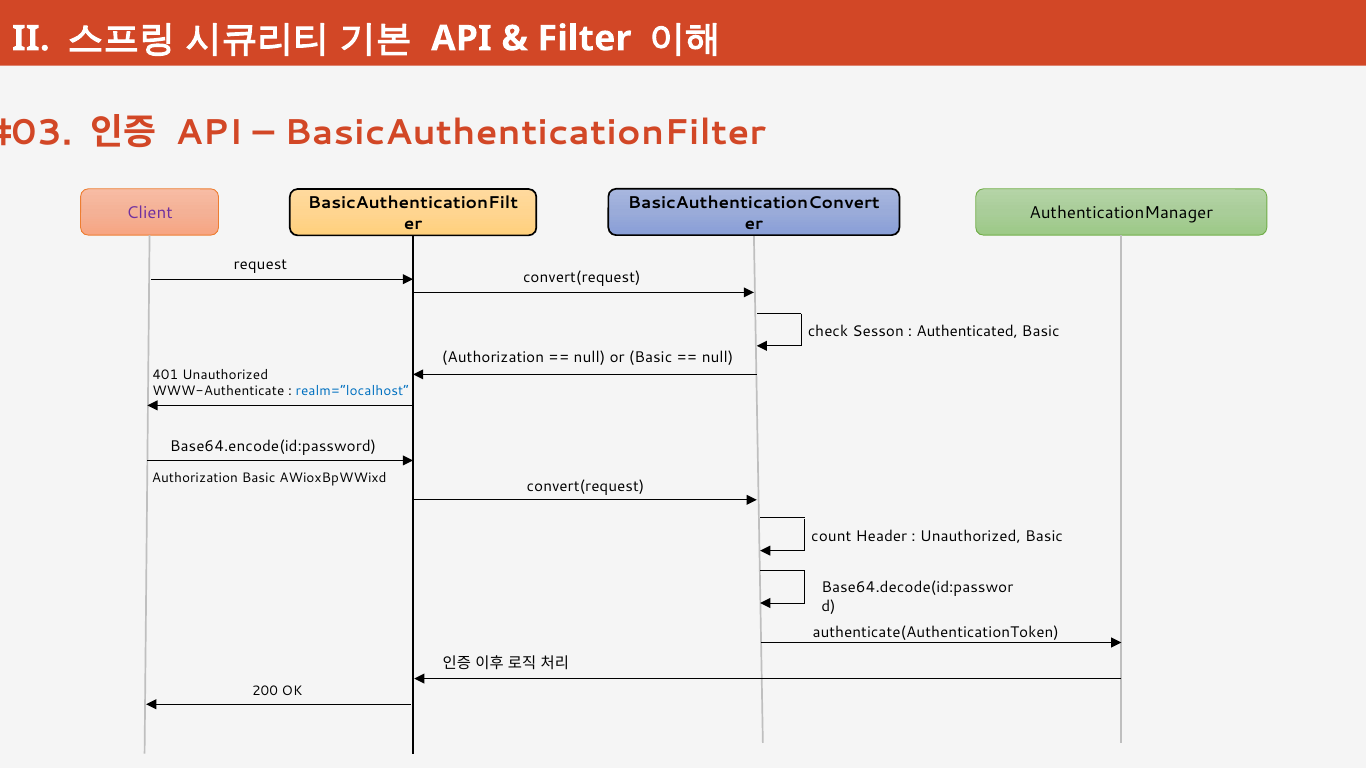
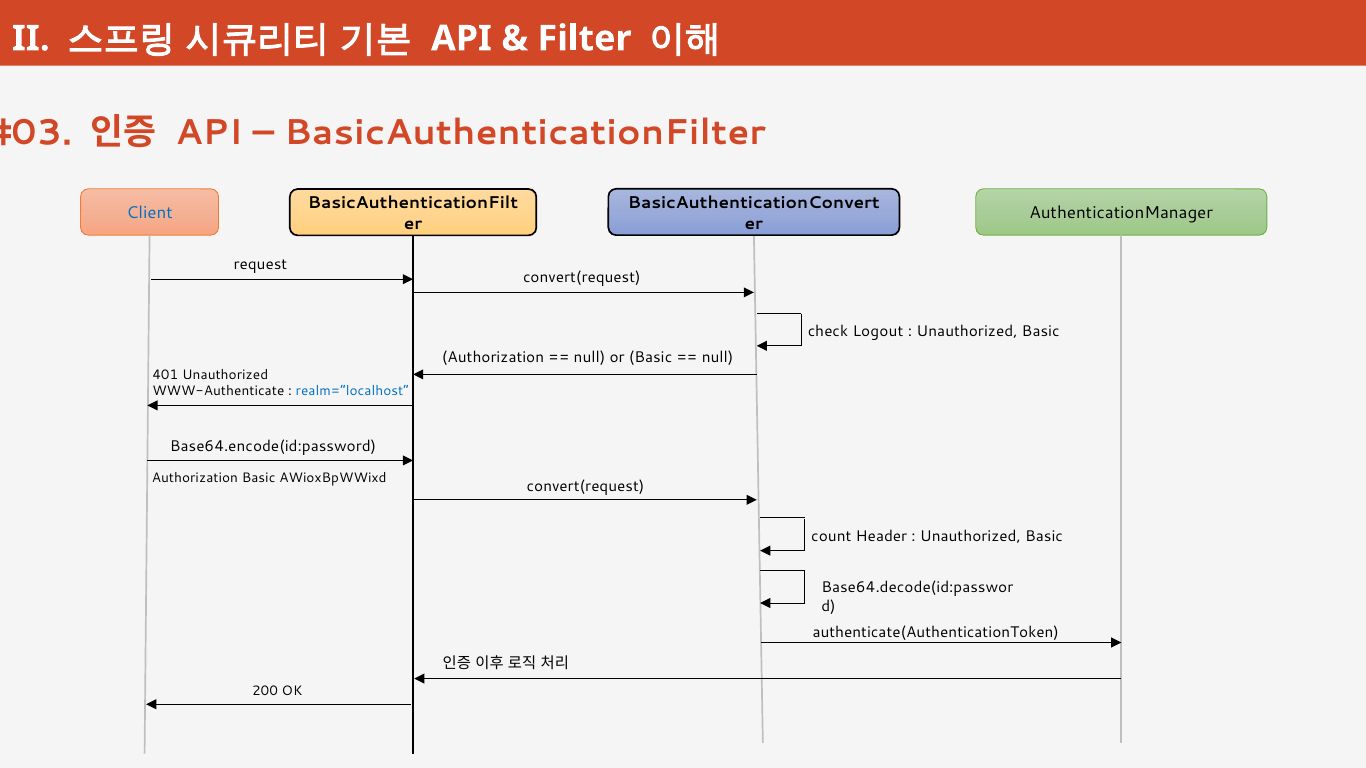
Client colour: purple -> blue
Sesson: Sesson -> Logout
Authenticated at (967, 332): Authenticated -> Unauthorized
